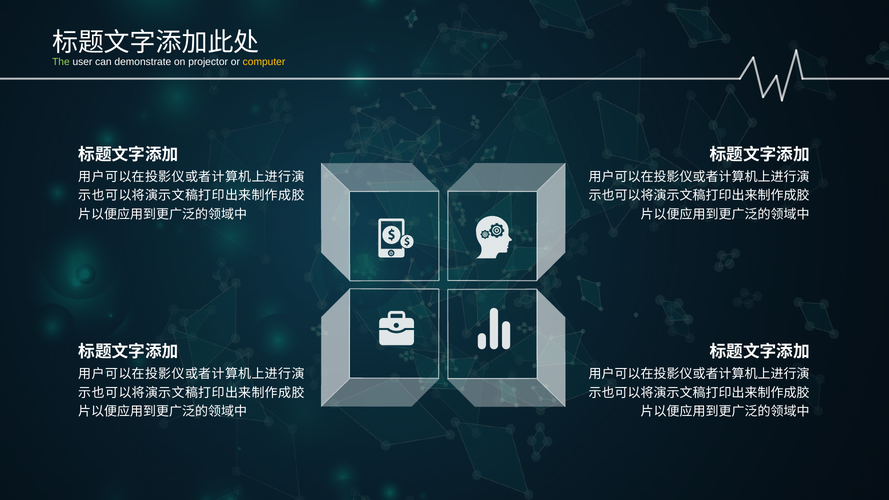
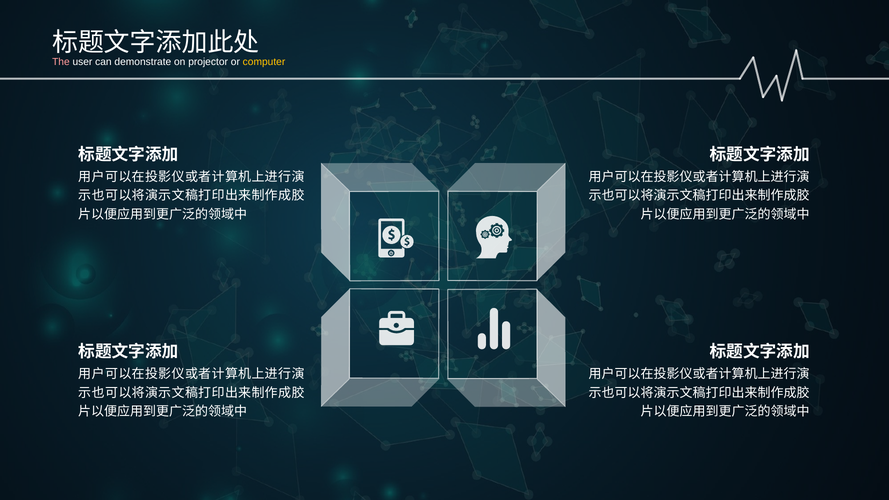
The colour: light green -> pink
